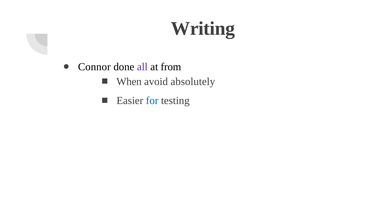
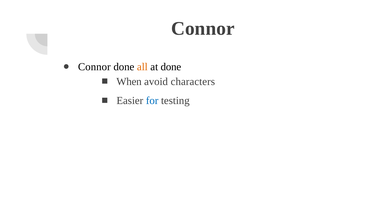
Writing at (203, 28): Writing -> Connor
all colour: purple -> orange
at from: from -> done
absolutely: absolutely -> characters
